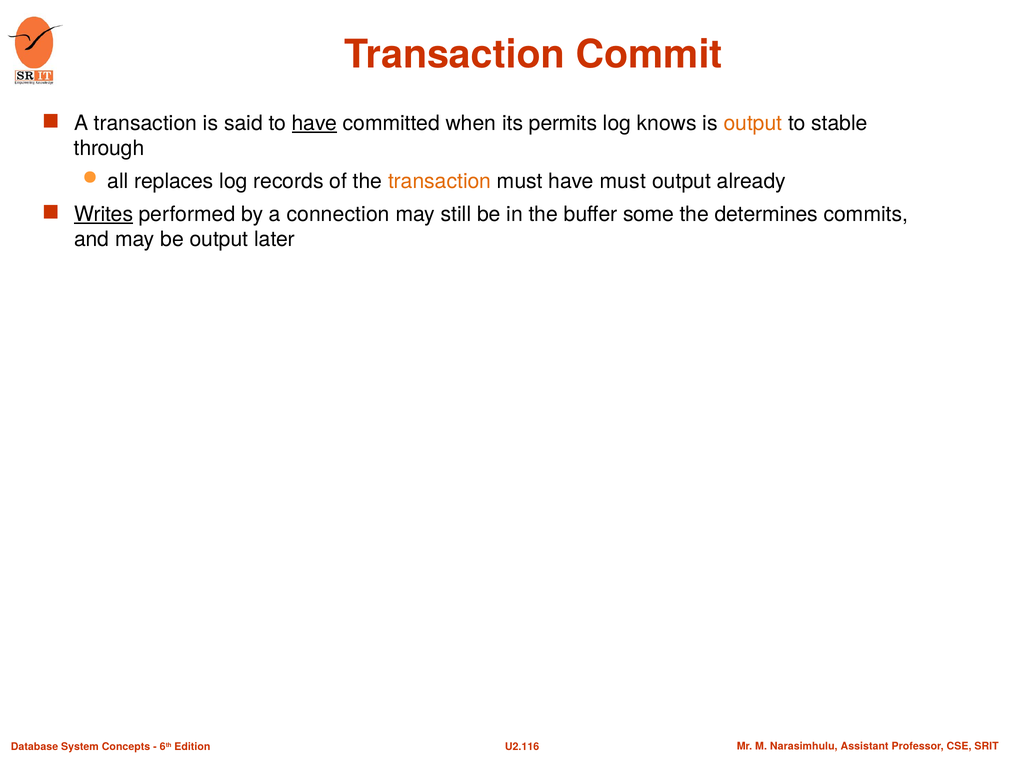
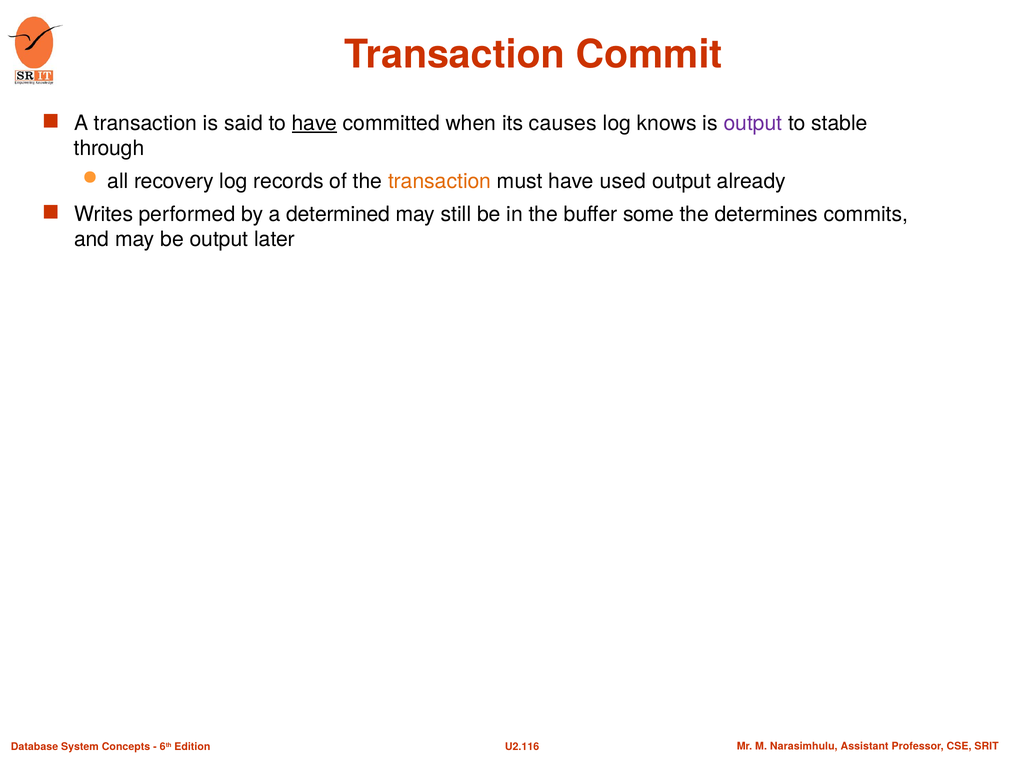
permits: permits -> causes
output at (753, 123) colour: orange -> purple
replaces: replaces -> recovery
have must: must -> used
Writes underline: present -> none
connection: connection -> determined
